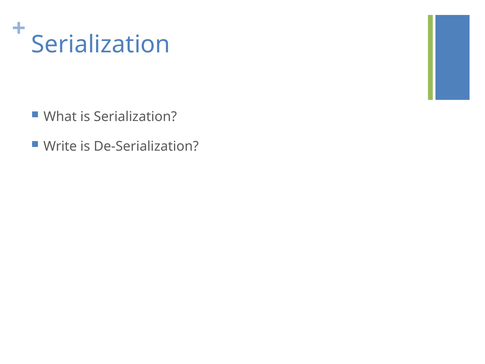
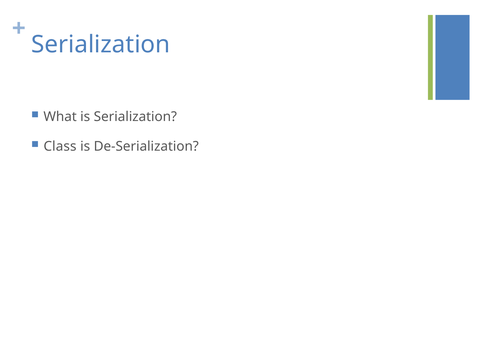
Write: Write -> Class
